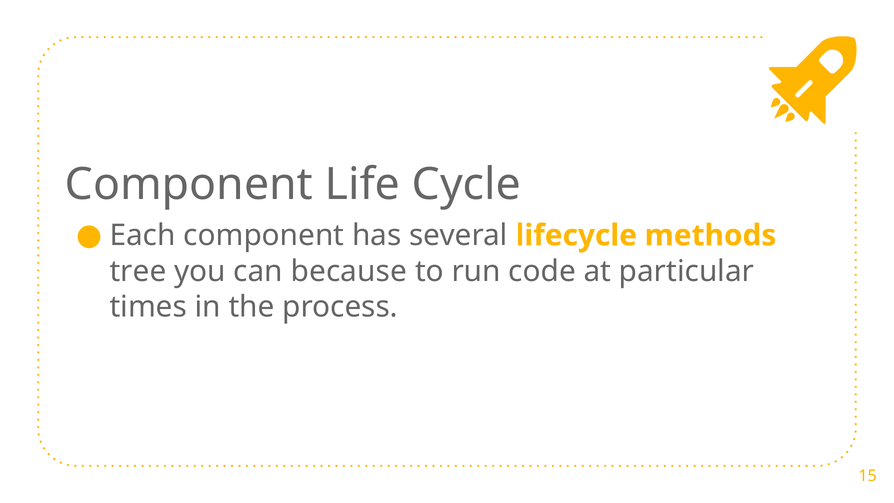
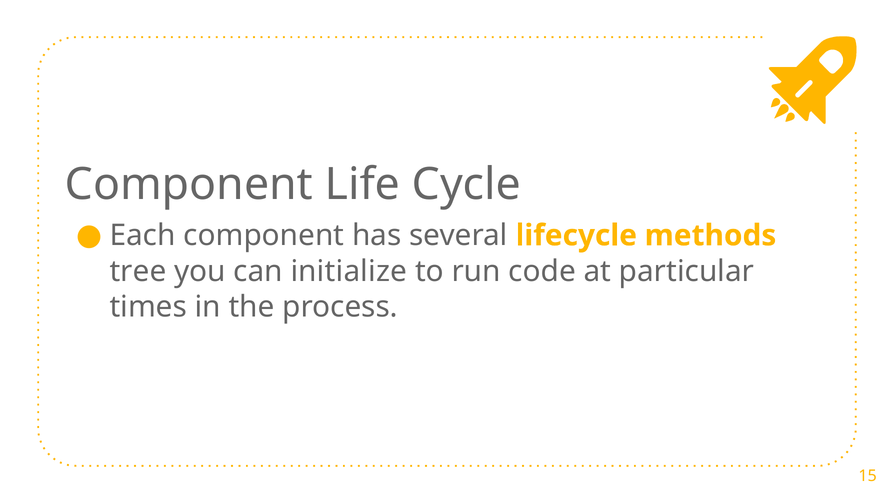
because: because -> initialize
